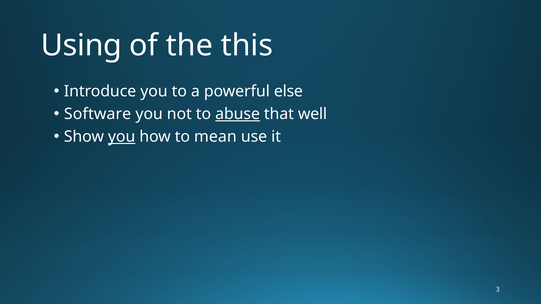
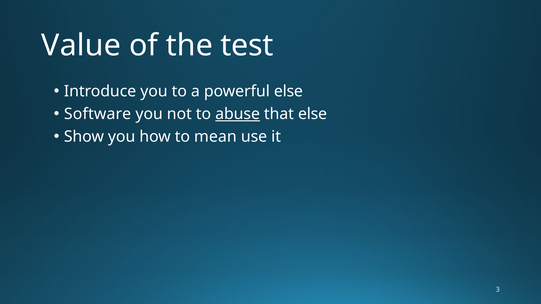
Using: Using -> Value
this: this -> test
that well: well -> else
you at (122, 137) underline: present -> none
